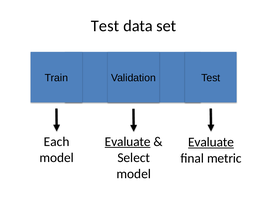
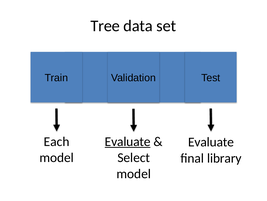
Test at (105, 26): Test -> Tree
Evaluate at (211, 142) underline: present -> none
metric: metric -> library
